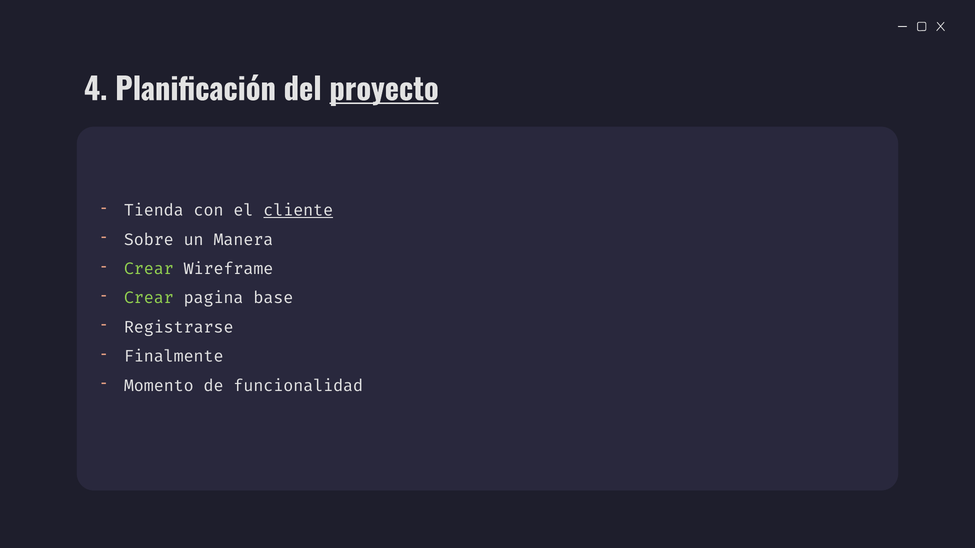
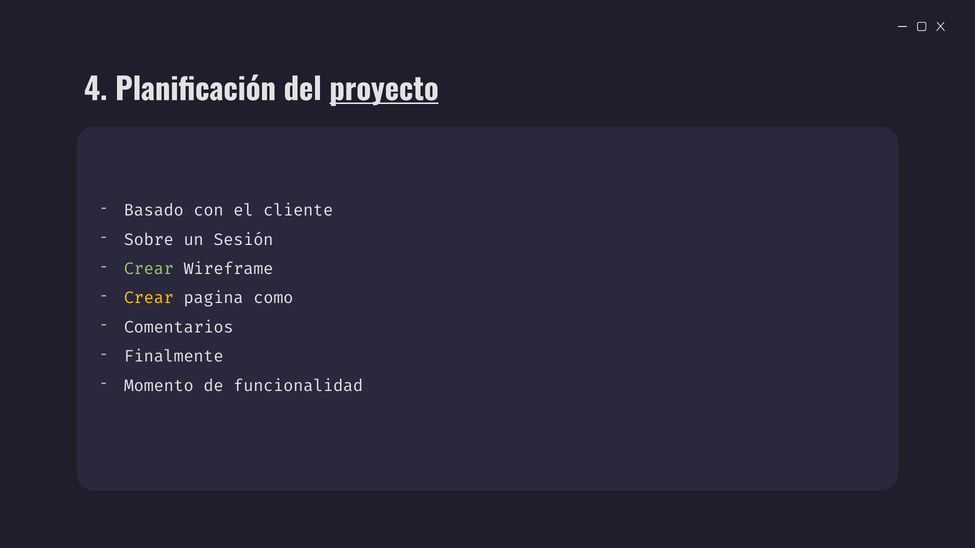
Tienda: Tienda -> Basado
cliente underline: present -> none
Manera: Manera -> Sesión
Crear at (149, 298) colour: light green -> yellow
base: base -> como
Registrarse: Registrarse -> Comentarios
